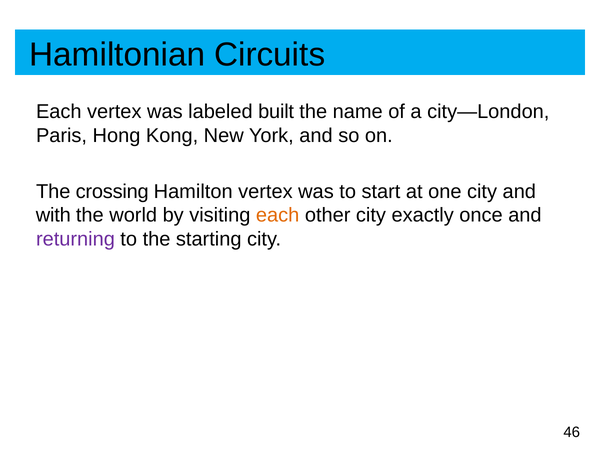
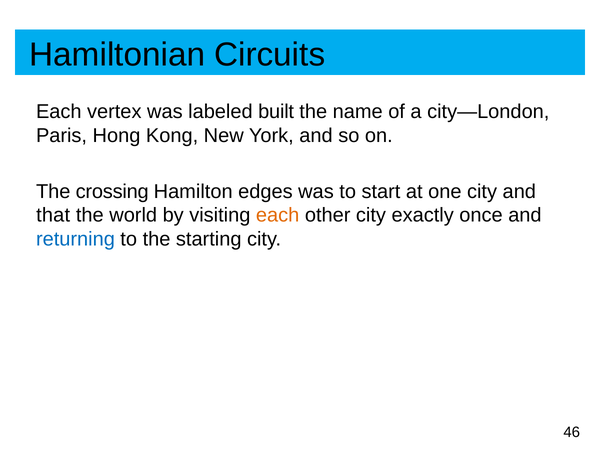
Hamilton vertex: vertex -> edges
with: with -> that
returning colour: purple -> blue
